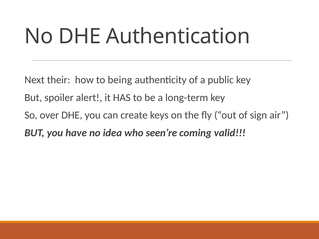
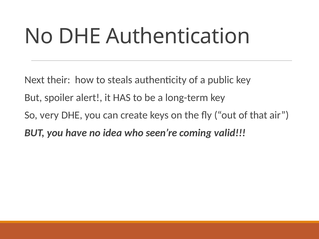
being: being -> steals
over: over -> very
sign: sign -> that
